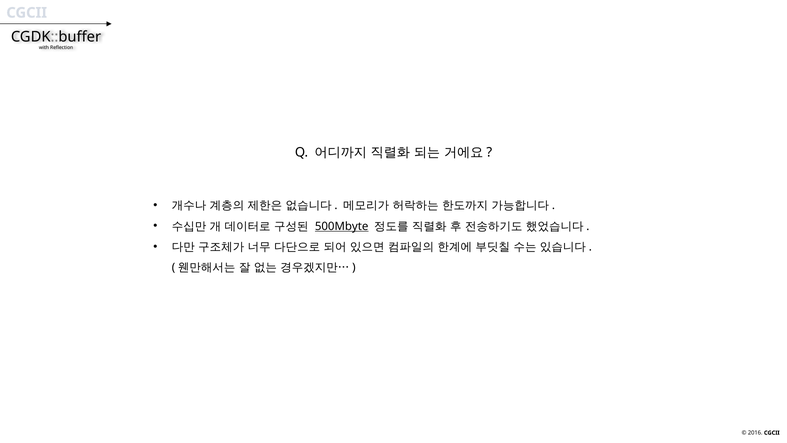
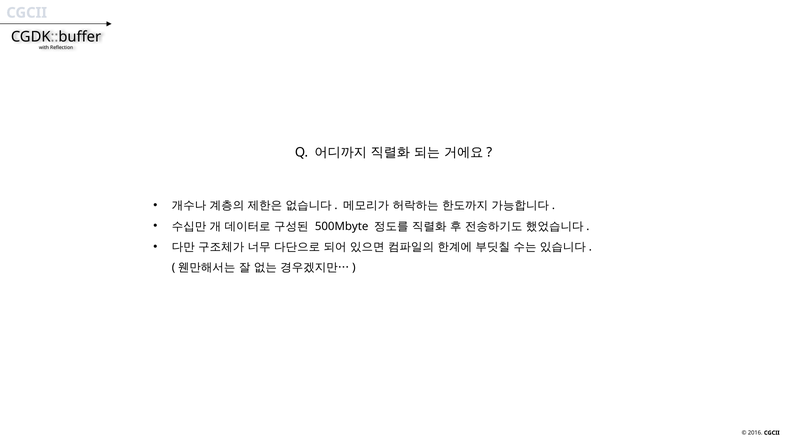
500Mbyte underline: present -> none
